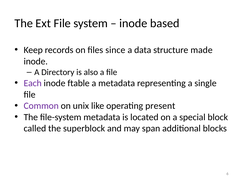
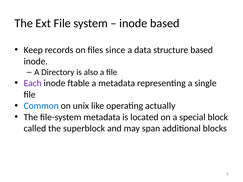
structure made: made -> based
Common colour: purple -> blue
present: present -> actually
